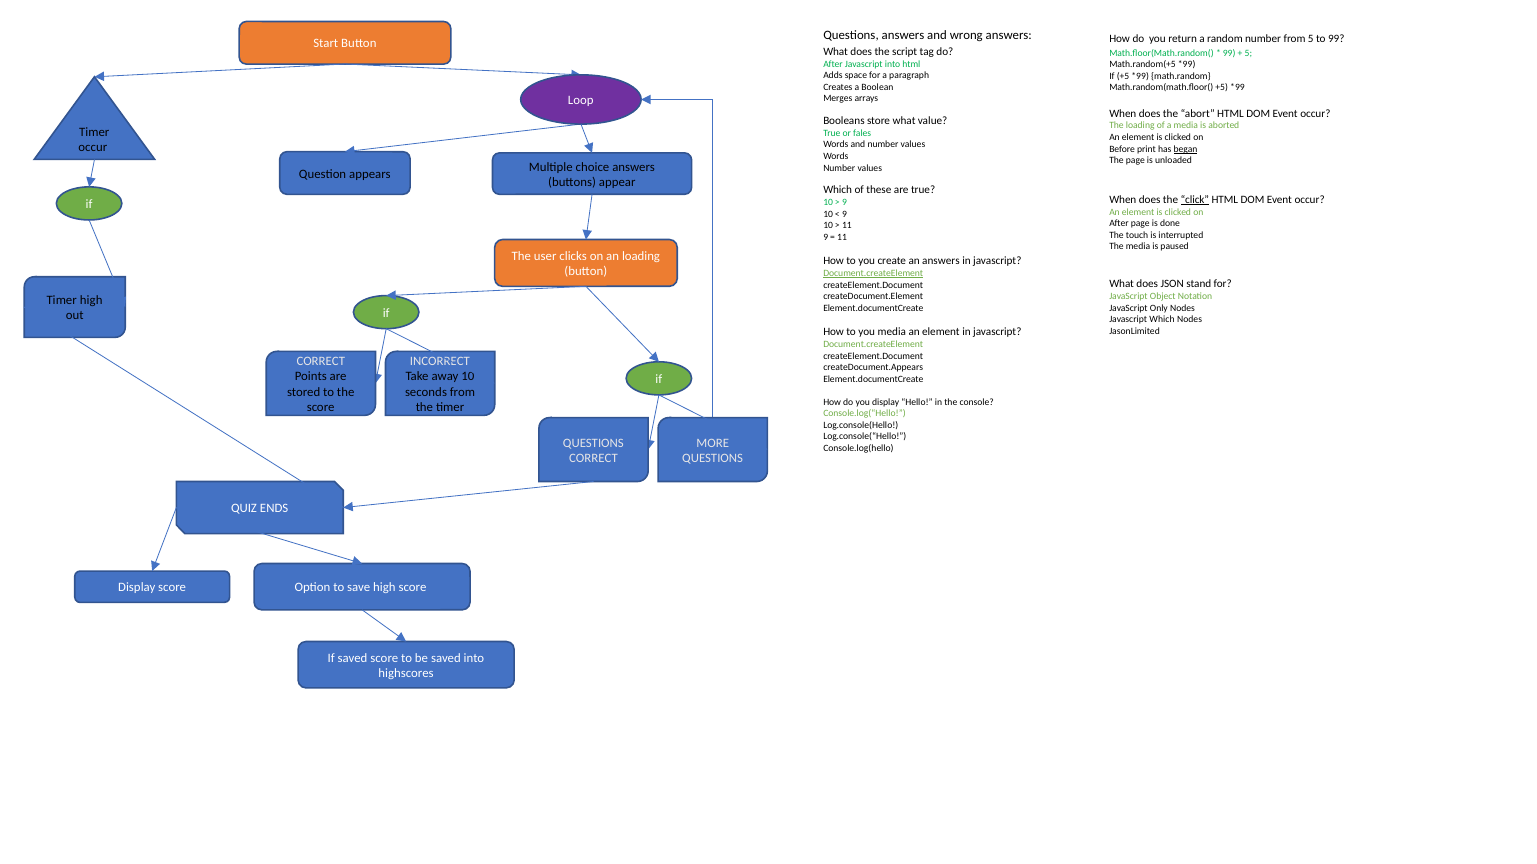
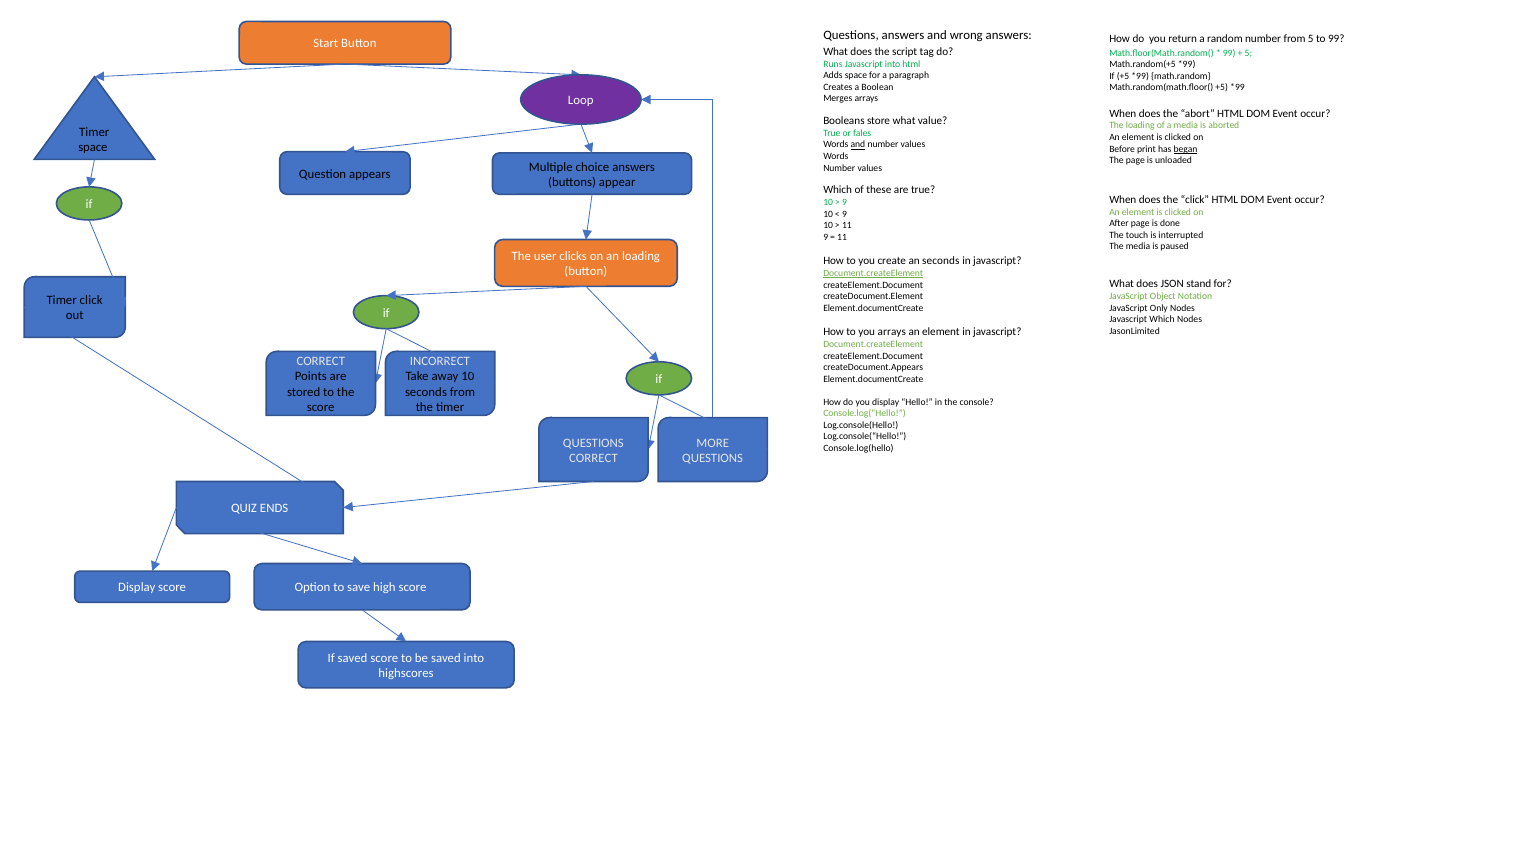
After at (833, 64): After -> Runs
and at (858, 145) underline: none -> present
occur at (93, 147): occur -> space
click at (1195, 200) underline: present -> none
an answers: answers -> seconds
Timer high: high -> click
you media: media -> arrays
